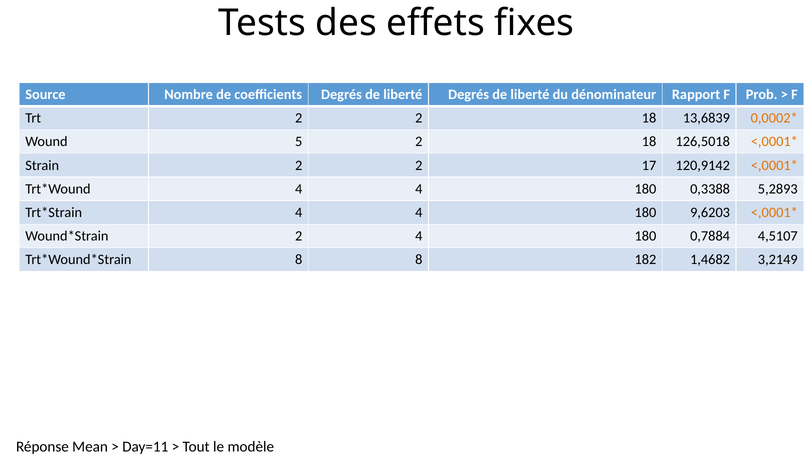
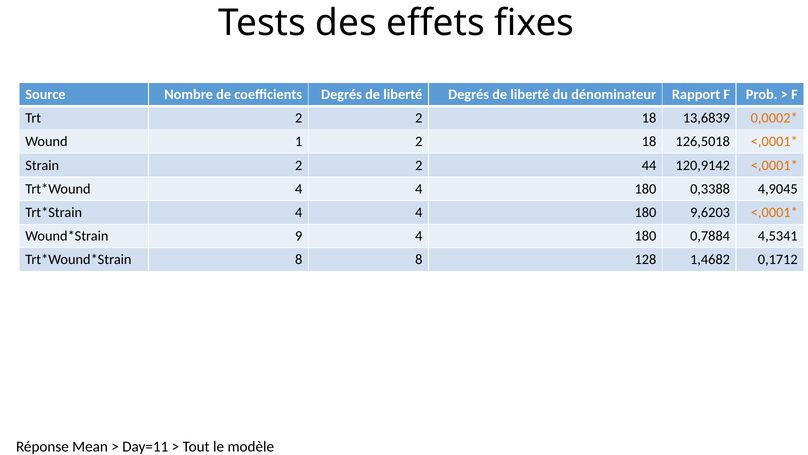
5: 5 -> 1
17: 17 -> 44
5,2893: 5,2893 -> 4,9045
2 at (299, 236): 2 -> 9
4,5107: 4,5107 -> 4,5341
182: 182 -> 128
3,2149: 3,2149 -> 0,1712
